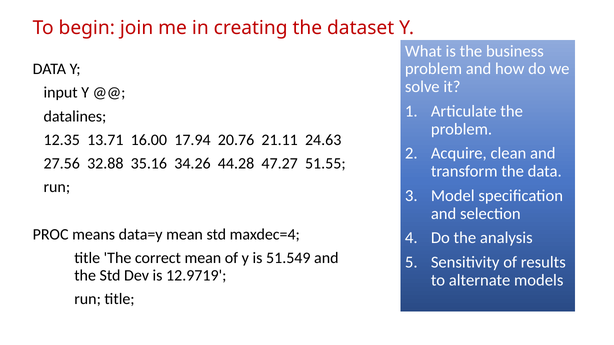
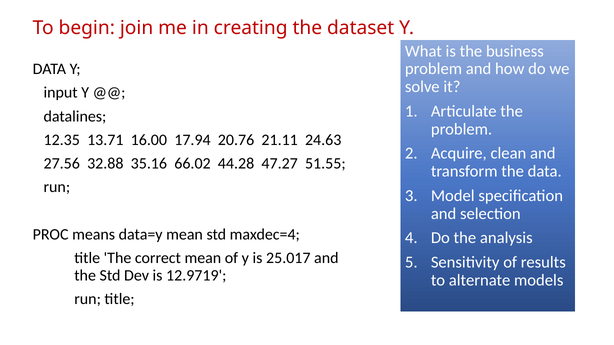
34.26: 34.26 -> 66.02
51.549: 51.549 -> 25.017
